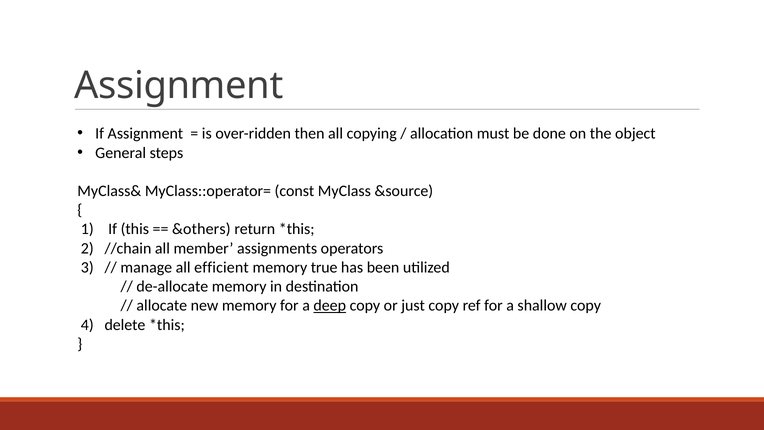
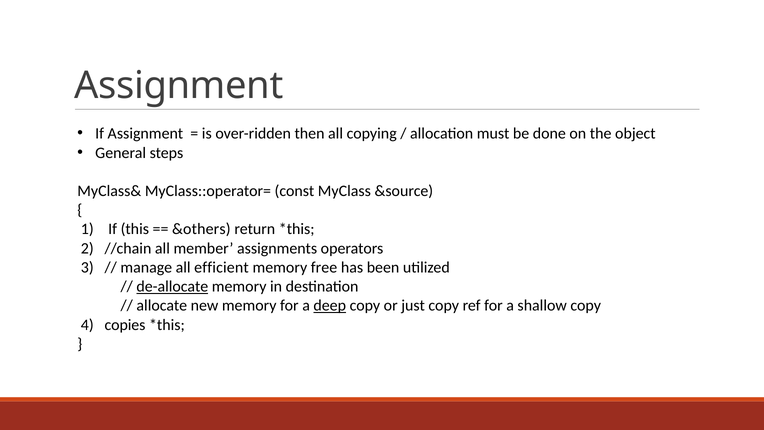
true: true -> free
de-allocate underline: none -> present
delete: delete -> copies
